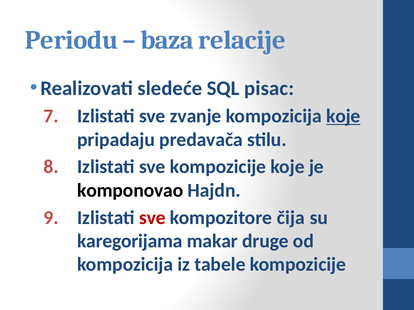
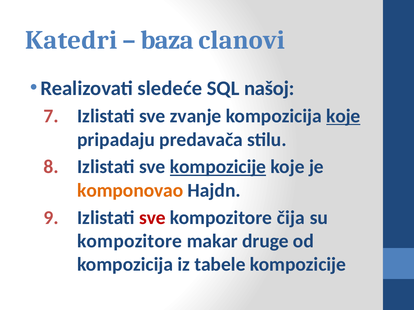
Periodu: Periodu -> Katedri
relacije: relacije -> clanovi
pisac: pisac -> našoj
kompozicije at (218, 167) underline: none -> present
komponovao colour: black -> orange
karegorijama at (130, 241): karegorijama -> kompozitore
